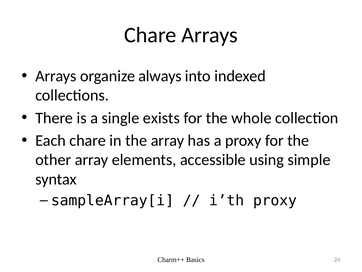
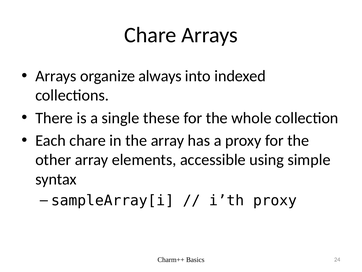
exists: exists -> these
